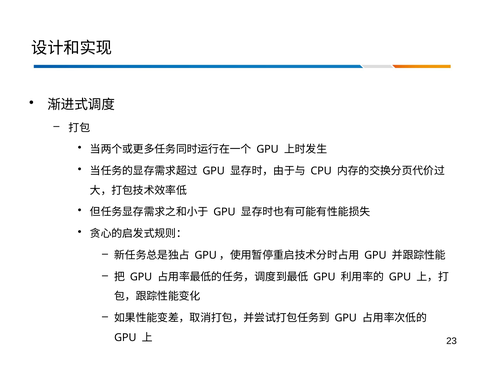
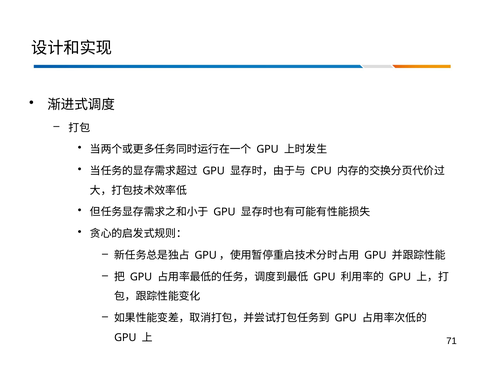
23: 23 -> 71
